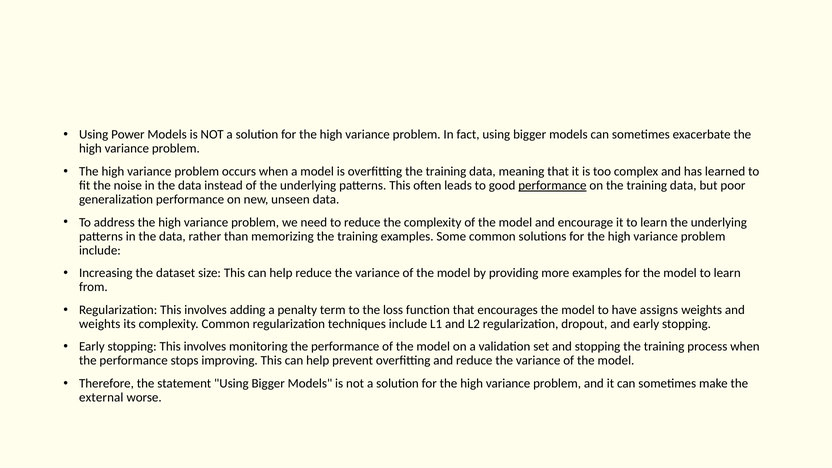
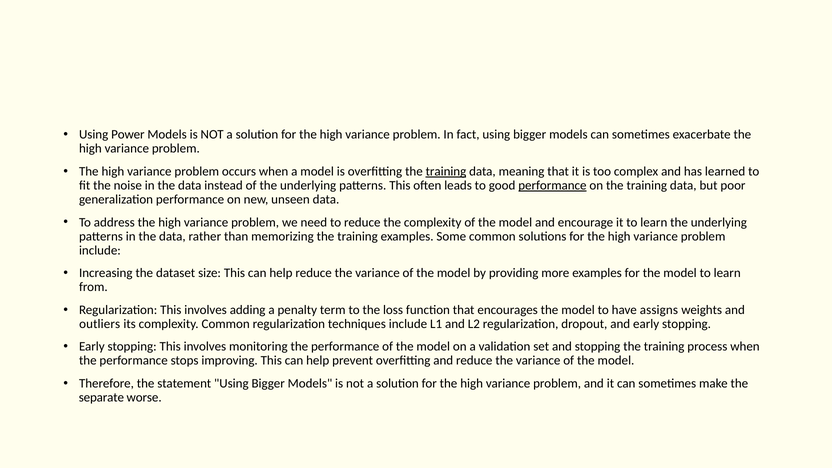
training at (446, 171) underline: none -> present
weights at (100, 324): weights -> outliers
external: external -> separate
